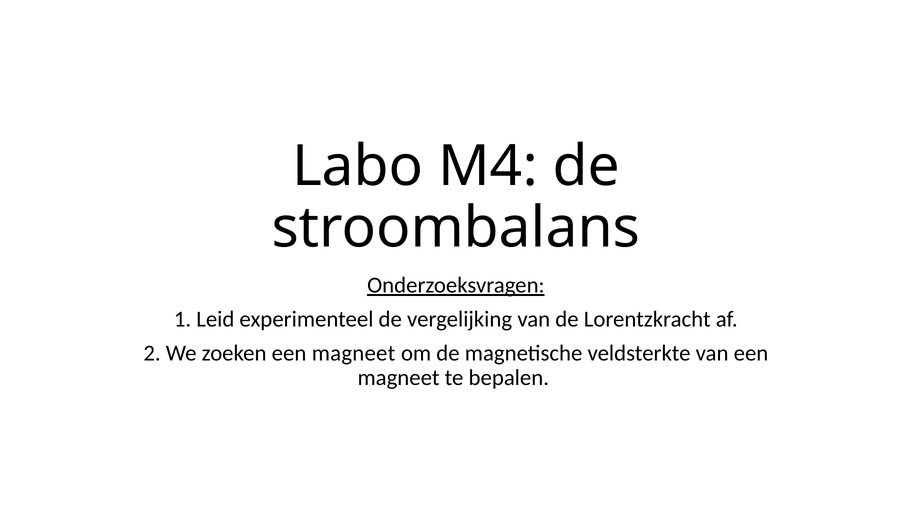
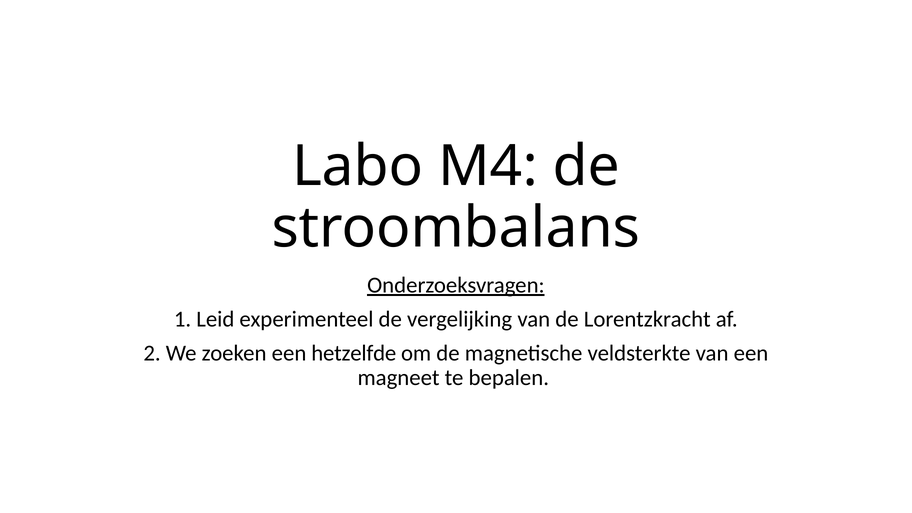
zoeken een magneet: magneet -> hetzelfde
